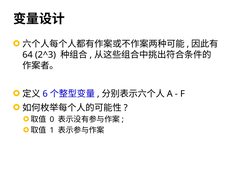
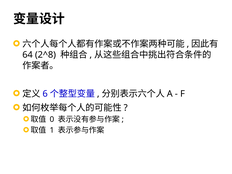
2^3: 2^3 -> 2^8
